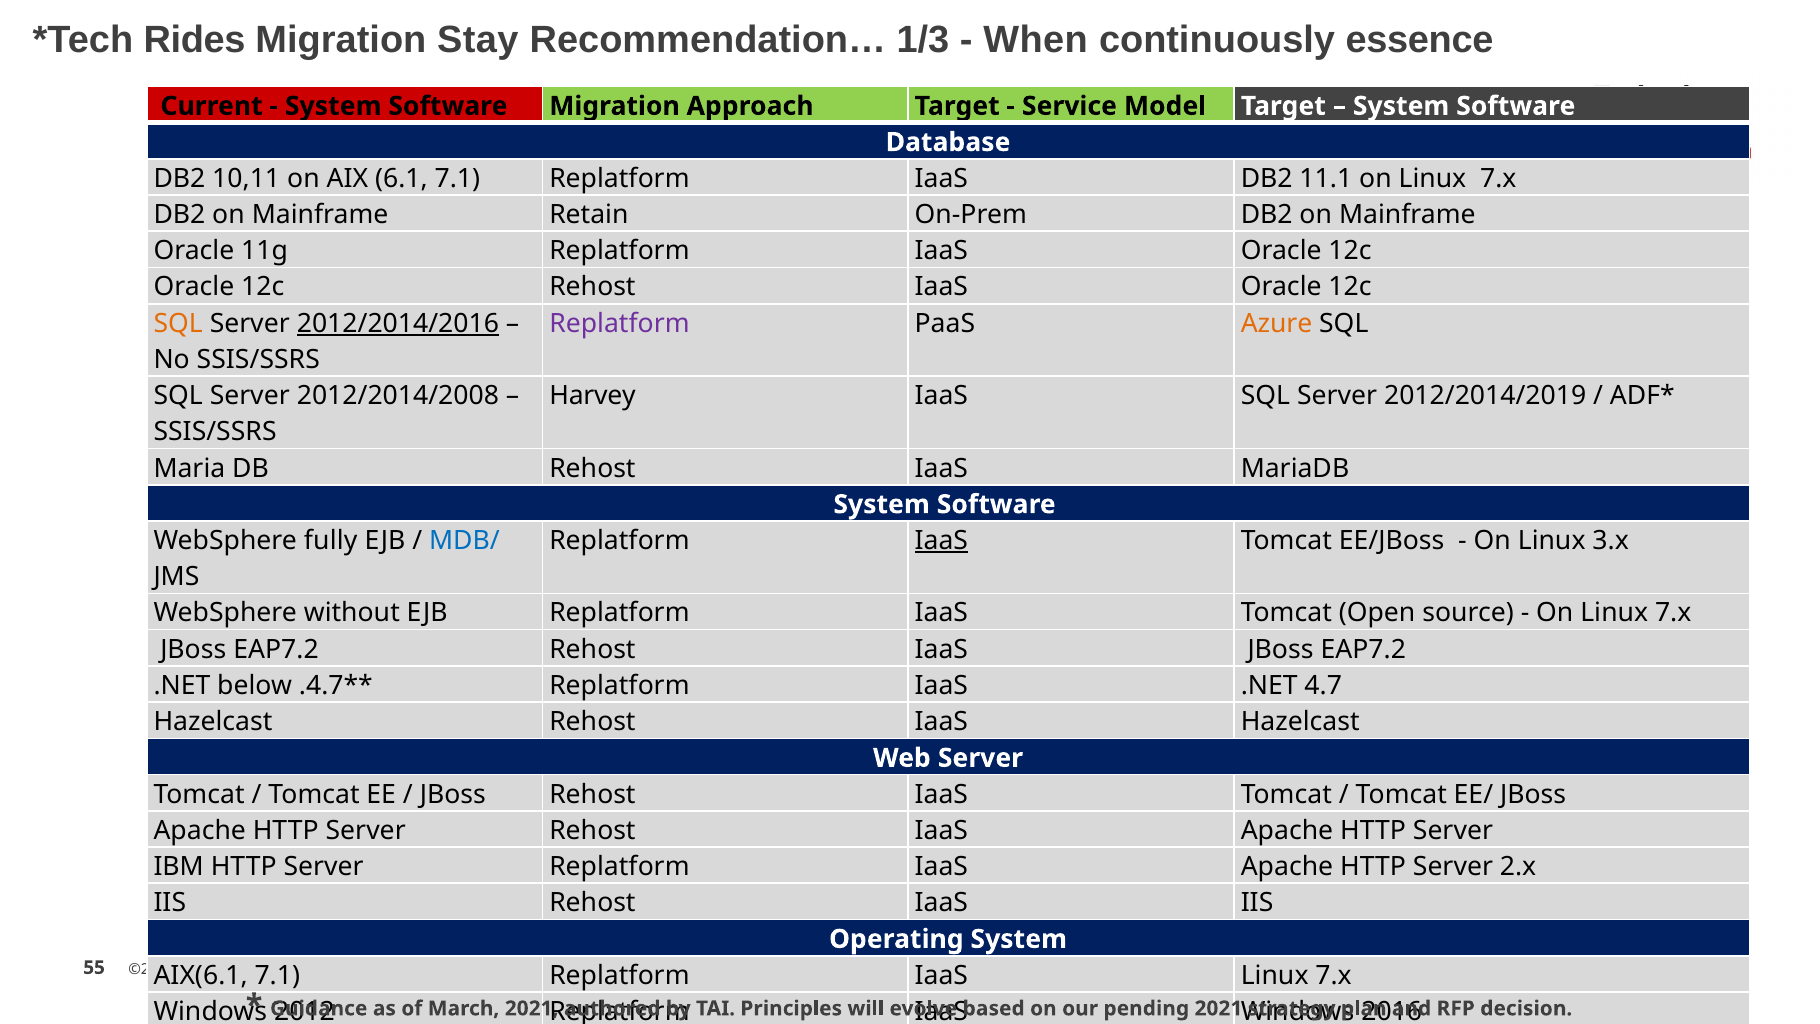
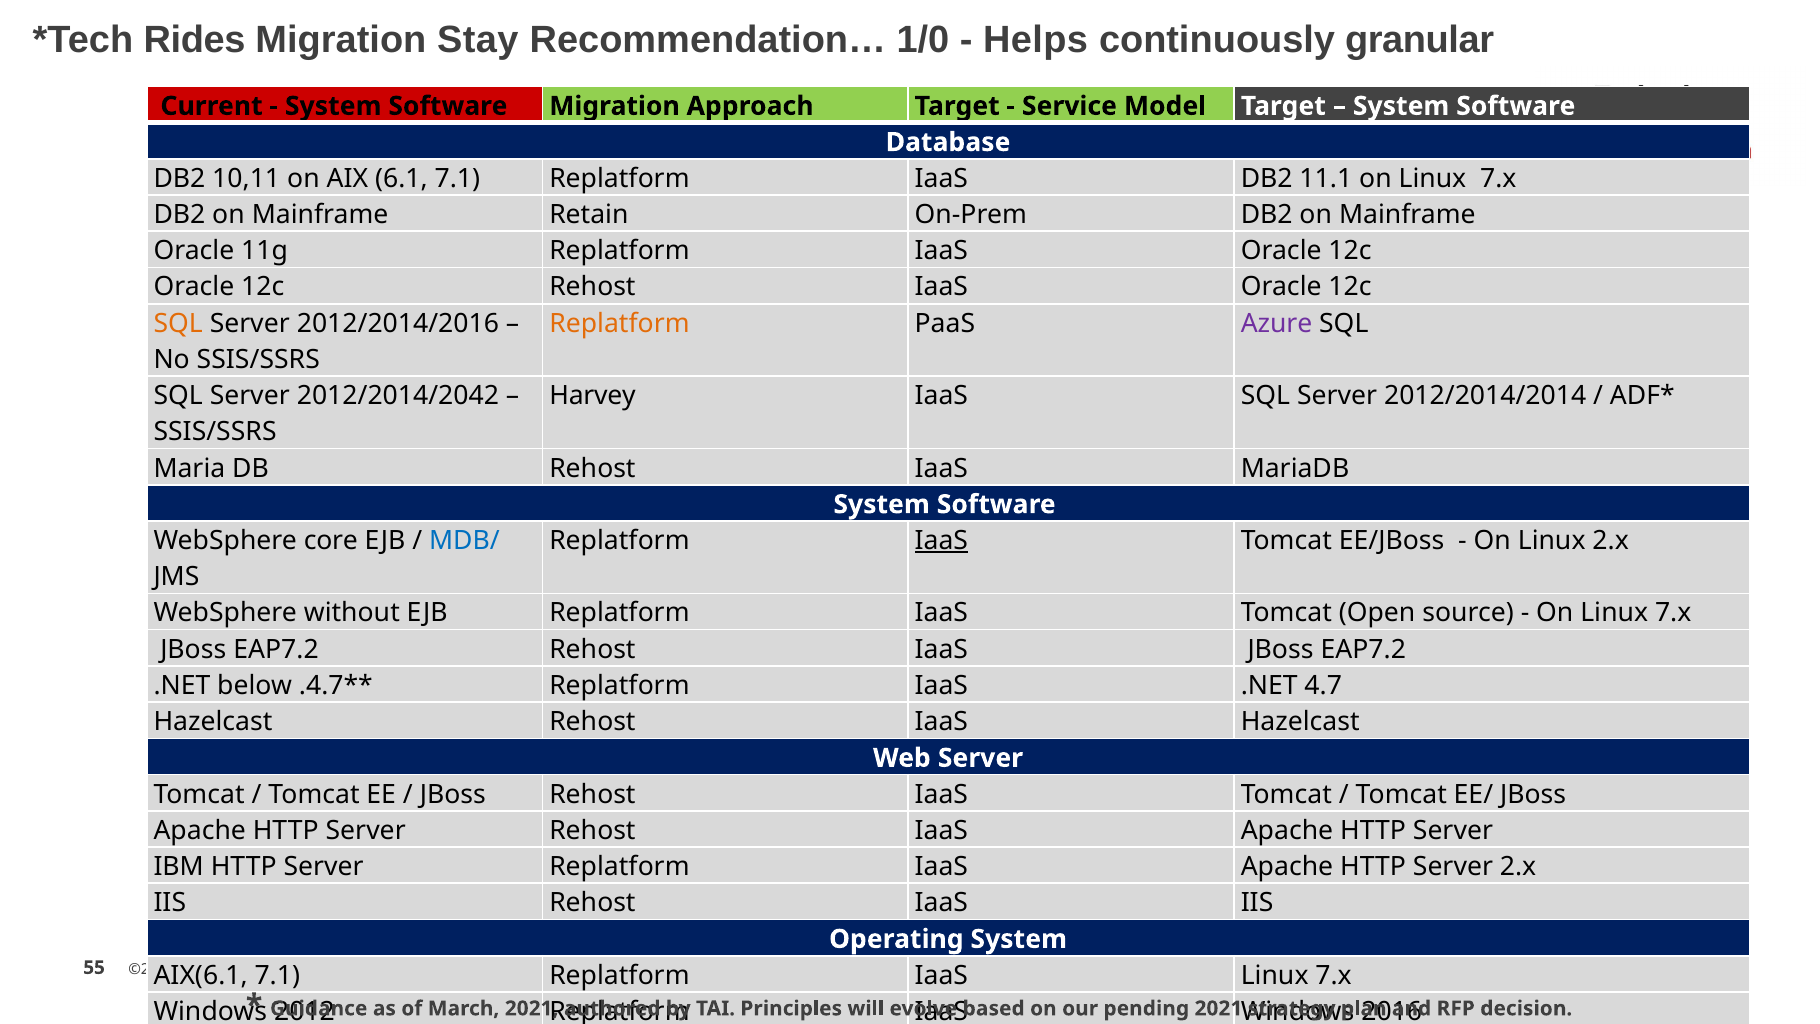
1/3: 1/3 -> 1/0
When: When -> Helps
essence: essence -> granular
2012/2014/2016 underline: present -> none
Replatform at (619, 323) colour: purple -> orange
Azure colour: orange -> purple
2012/2014/2008: 2012/2014/2008 -> 2012/2014/2042
2012/2014/2019: 2012/2014/2019 -> 2012/2014/2014
fully: fully -> core
Linux 3.x: 3.x -> 2.x
